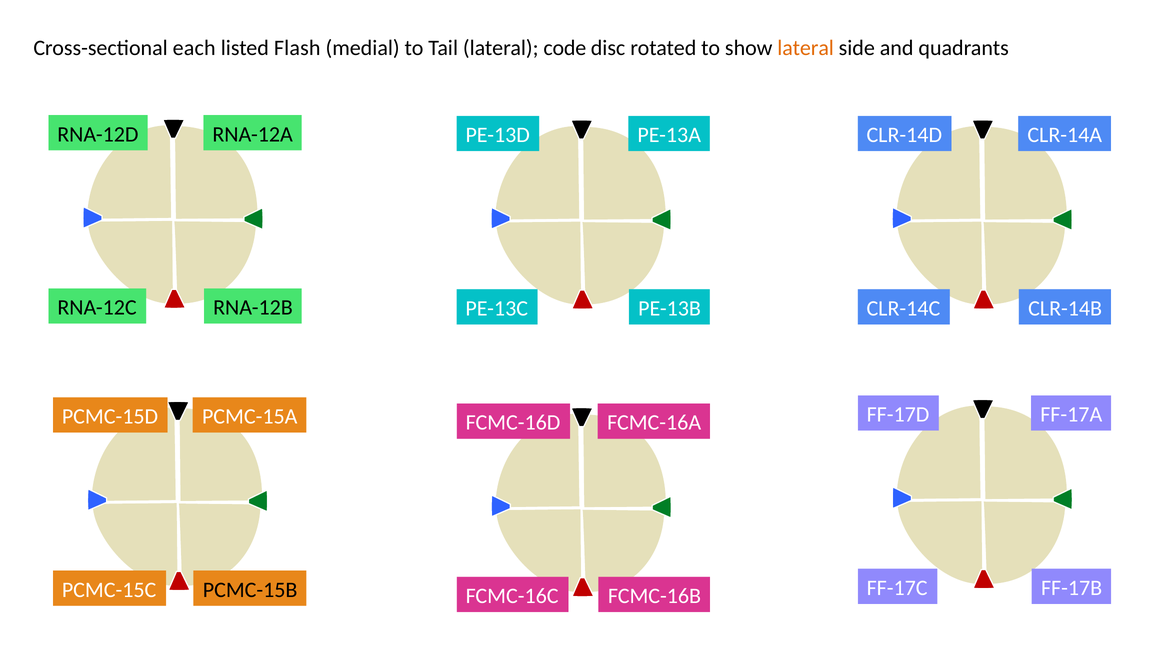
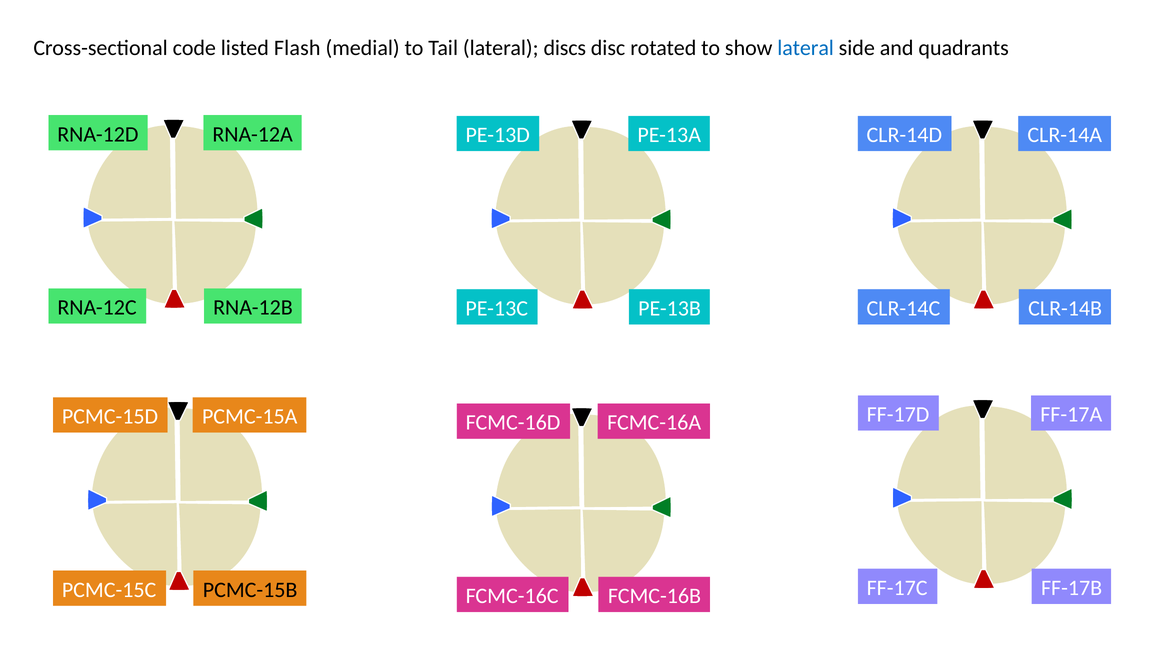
each: each -> code
code: code -> discs
lateral at (806, 48) colour: orange -> blue
